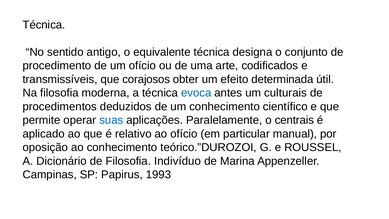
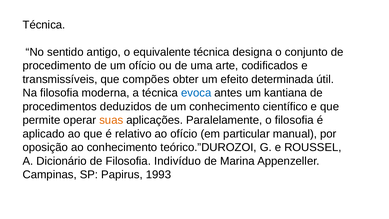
corajosos: corajosos -> compões
culturais: culturais -> kantiana
suas colour: blue -> orange
o centrais: centrais -> filosofia
